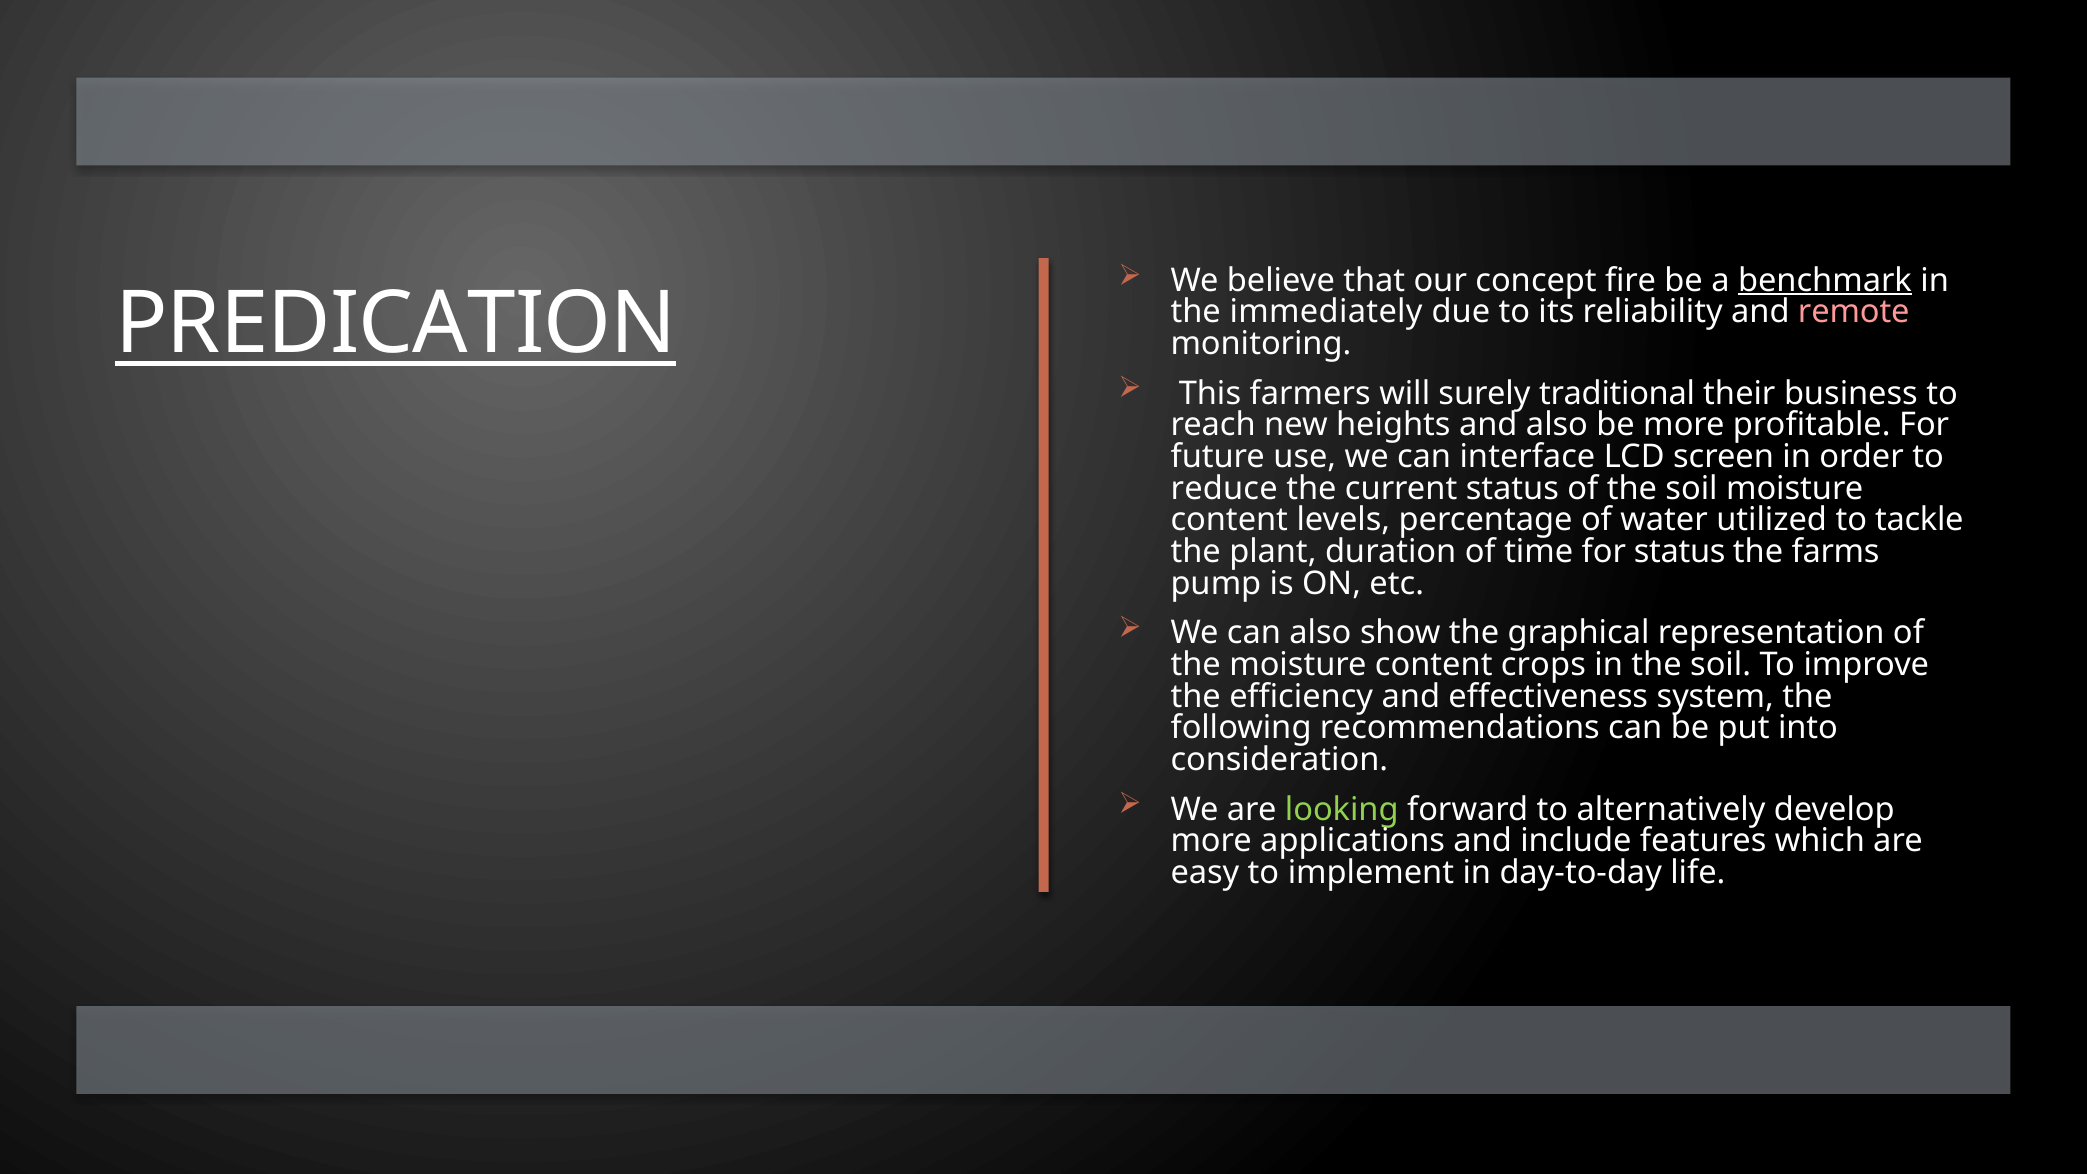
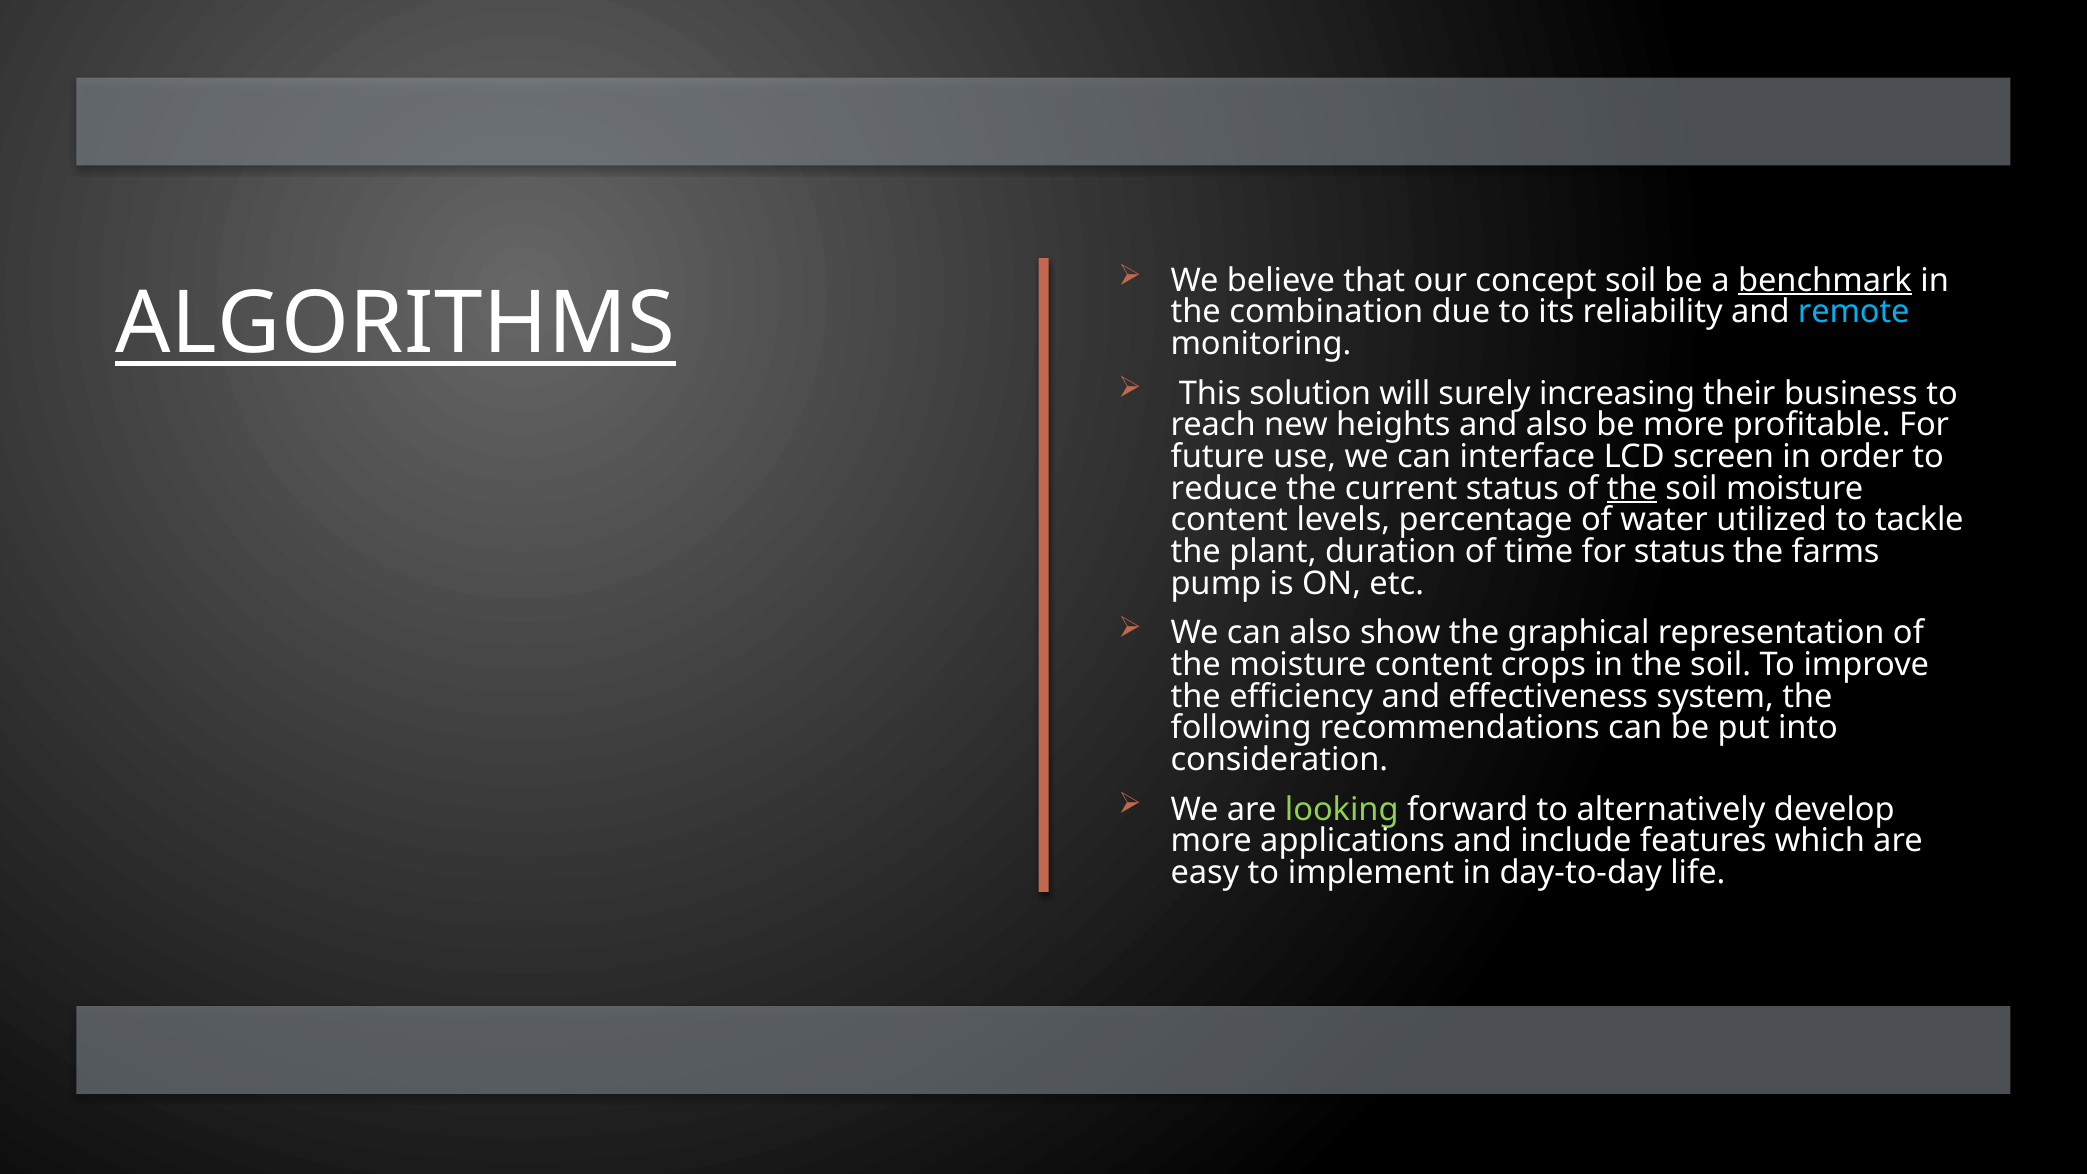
concept fire: fire -> soil
PREDICATION: PREDICATION -> ALGORITHMS
immediately: immediately -> combination
remote colour: pink -> light blue
farmers: farmers -> solution
traditional: traditional -> increasing
the at (1632, 488) underline: none -> present
